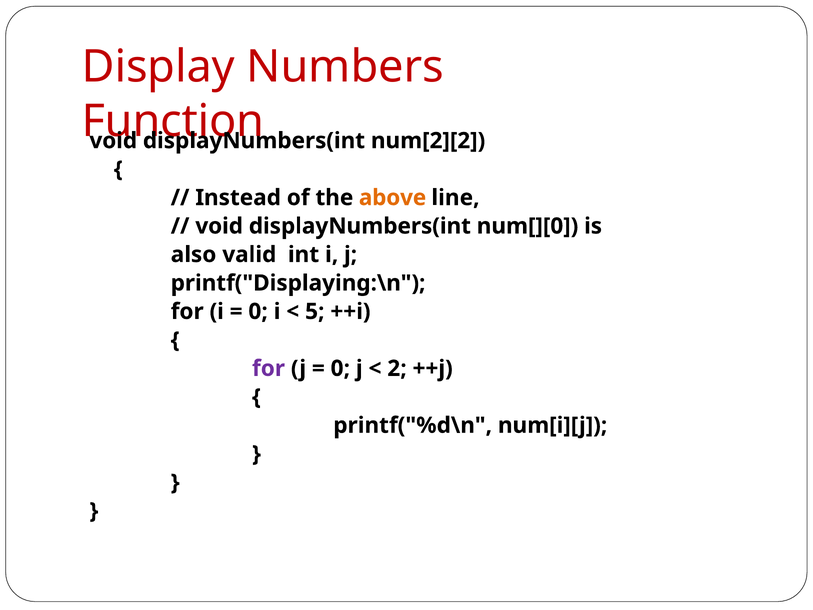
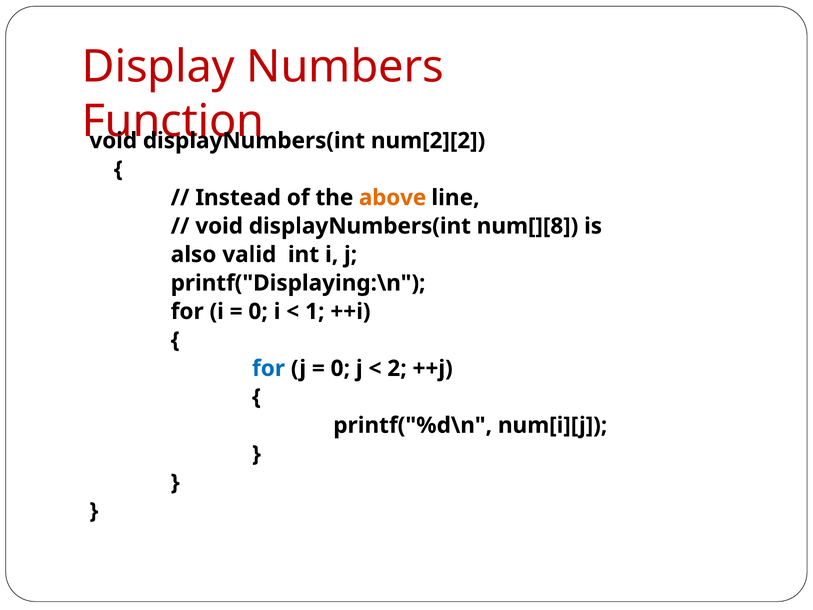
num[][0: num[][0 -> num[][8
5: 5 -> 1
for at (268, 368) colour: purple -> blue
